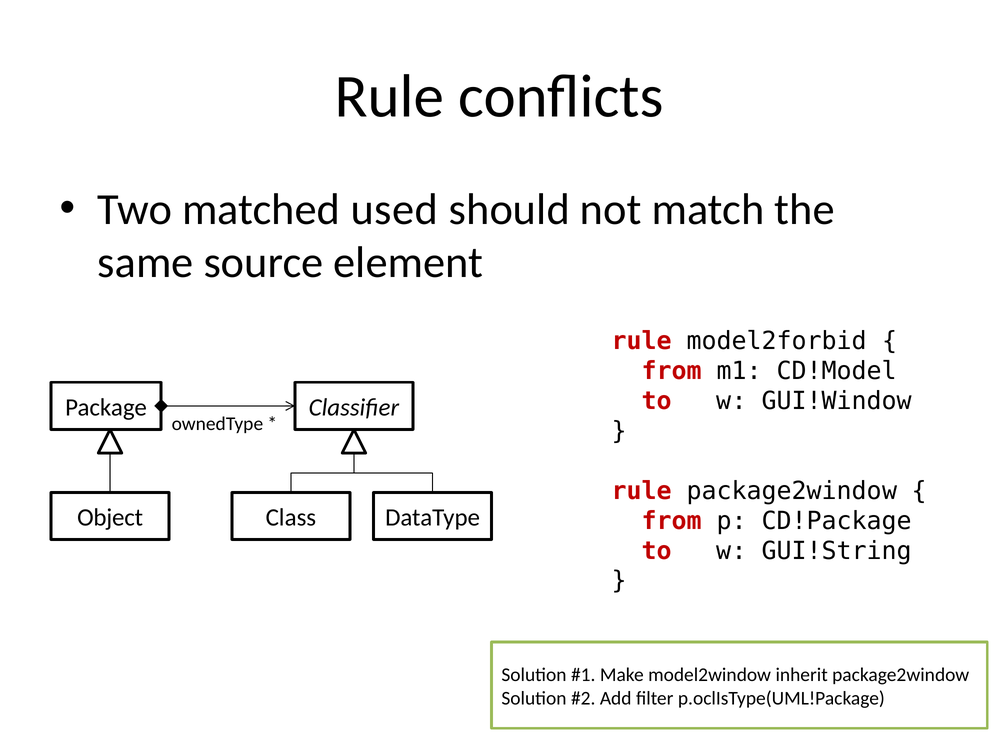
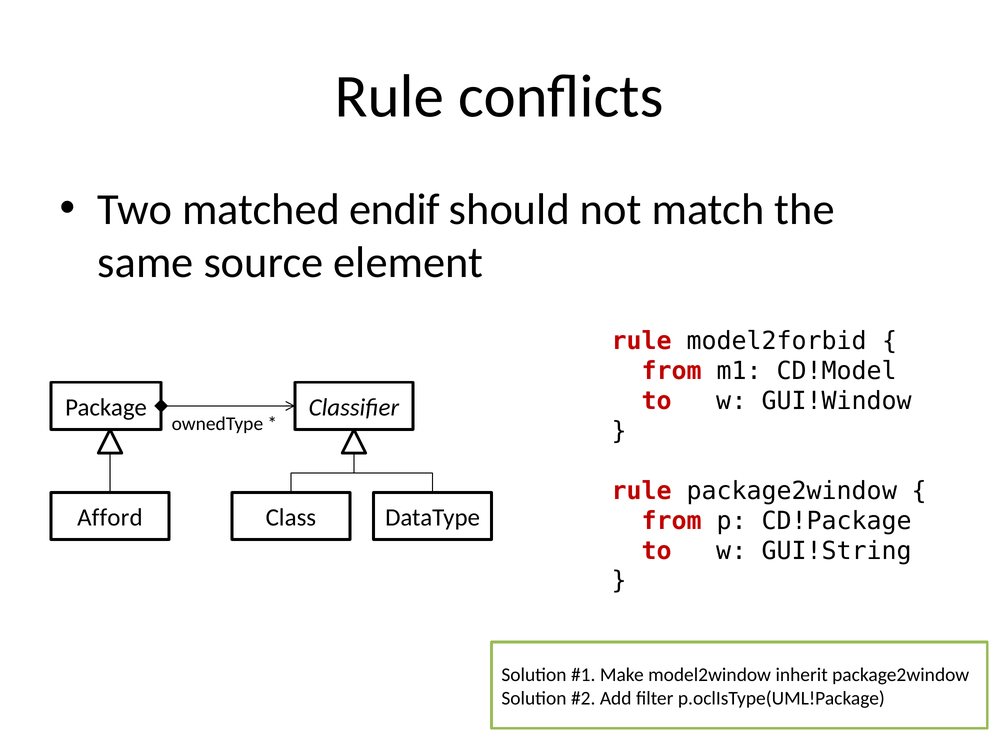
used: used -> endif
Object: Object -> Afford
